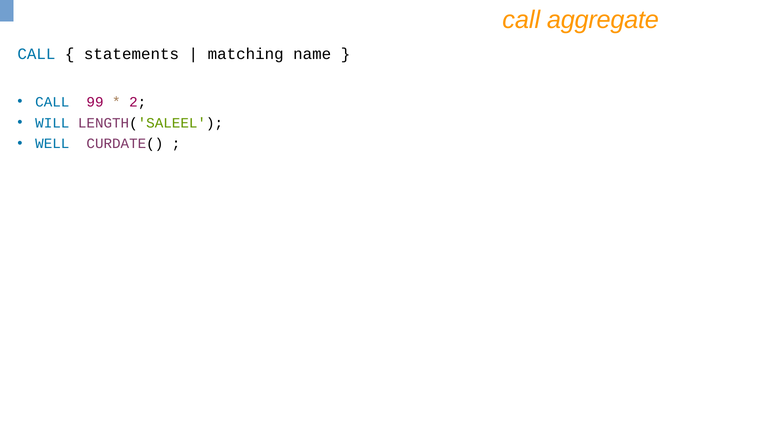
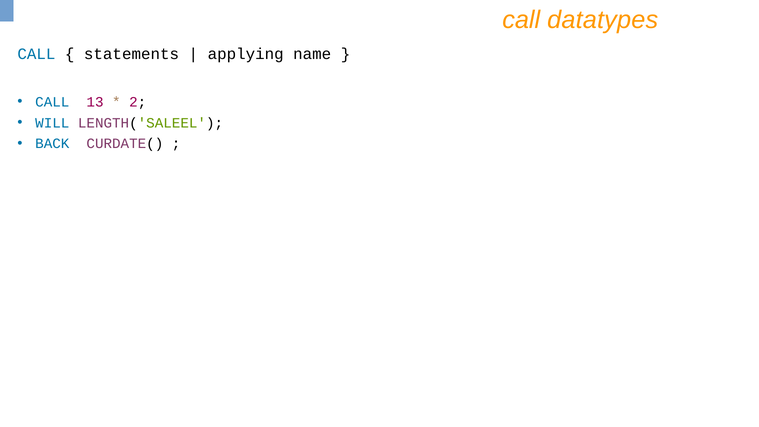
aggregate: aggregate -> datatypes
matching: matching -> applying
99: 99 -> 13
WELL: WELL -> BACK
